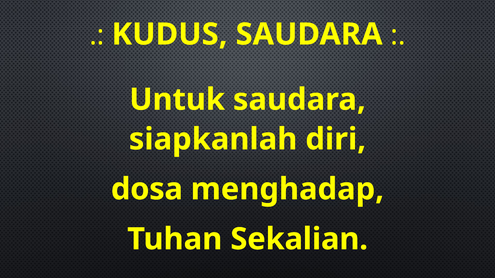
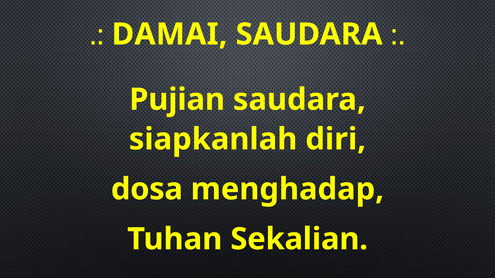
KUDUS: KUDUS -> DAMAI
Untuk: Untuk -> Pujian
